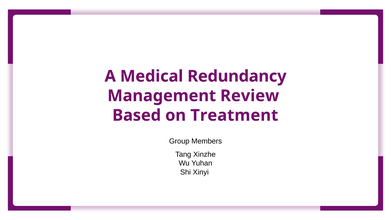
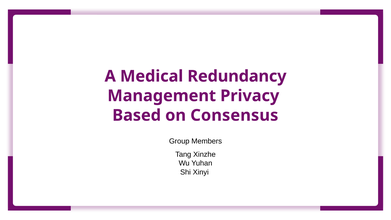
Review: Review -> Privacy
Treatment: Treatment -> Consensus
